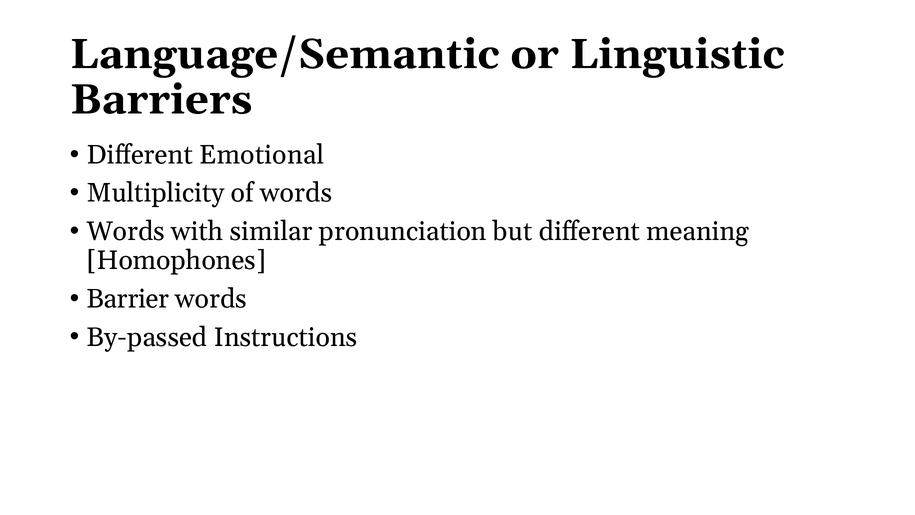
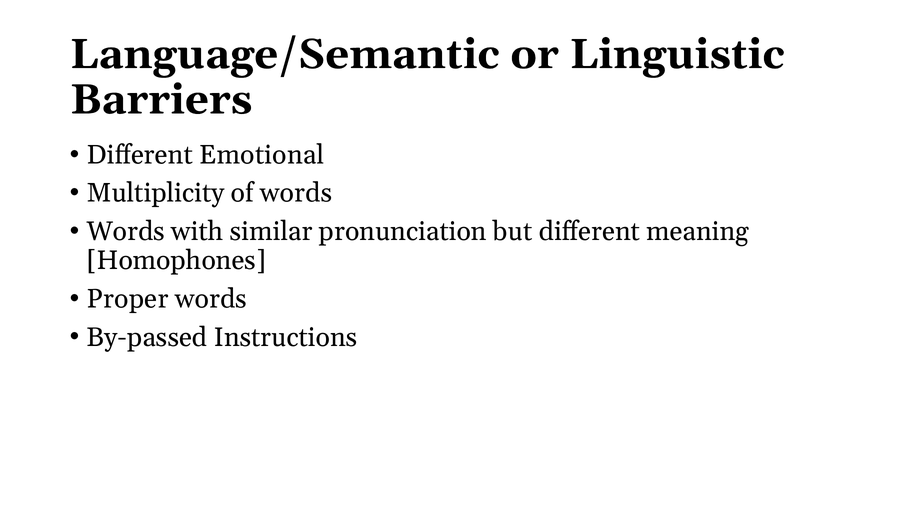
Barrier: Barrier -> Proper
